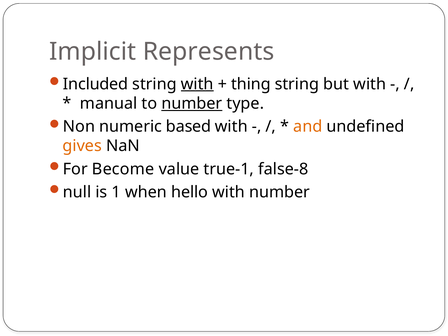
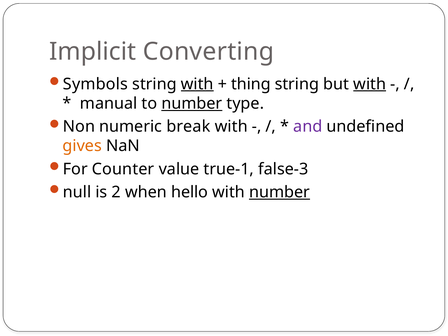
Represents: Represents -> Converting
Included: Included -> Symbols
with at (370, 84) underline: none -> present
based: based -> break
and colour: orange -> purple
Become: Become -> Counter
false-8: false-8 -> false-3
1: 1 -> 2
number at (280, 192) underline: none -> present
